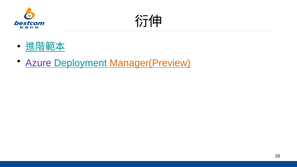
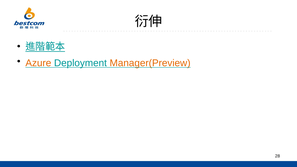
Azure colour: purple -> orange
